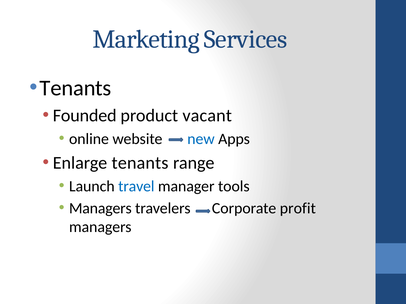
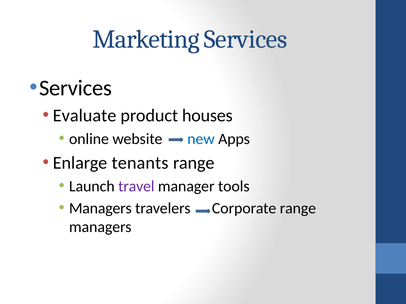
Tenants at (76, 88): Tenants -> Services
Founded: Founded -> Evaluate
vacant: vacant -> houses
travel colour: blue -> purple
Corporate profit: profit -> range
